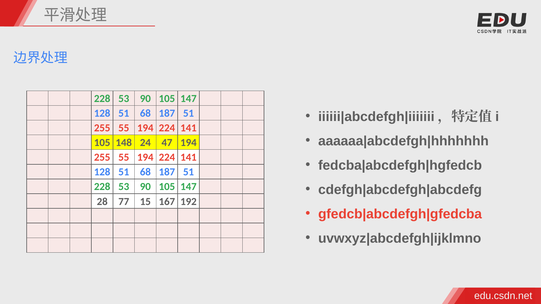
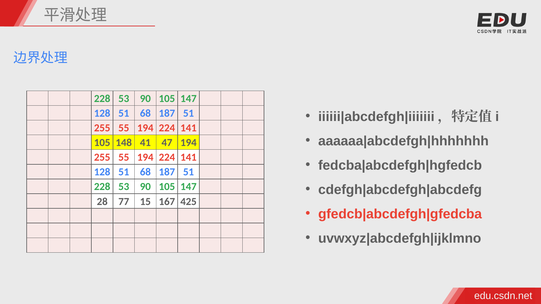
24: 24 -> 41
192: 192 -> 425
